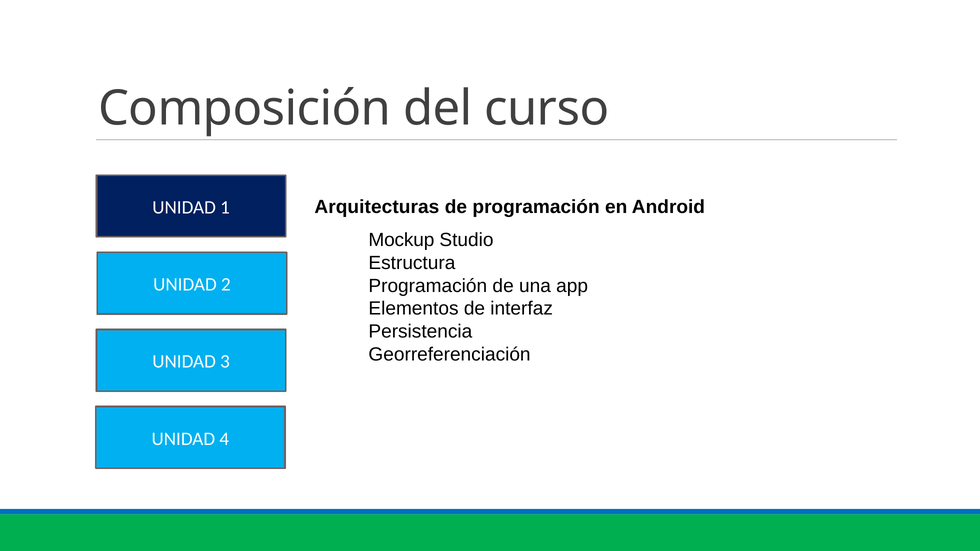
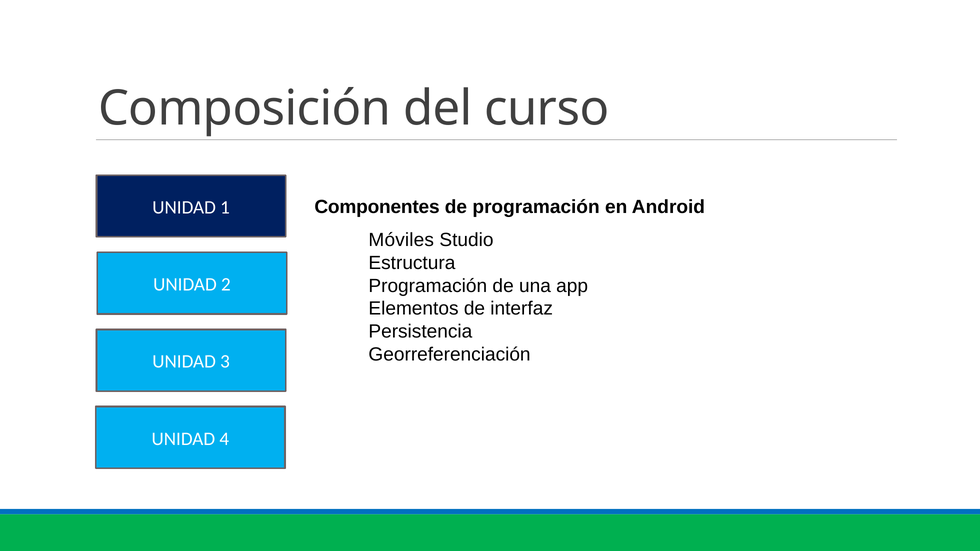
Arquitecturas: Arquitecturas -> Componentes
Mockup: Mockup -> Móviles
